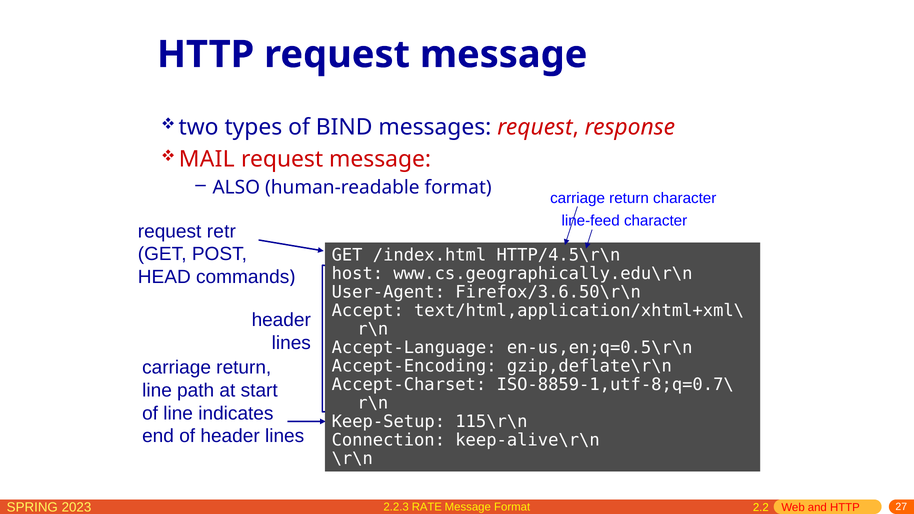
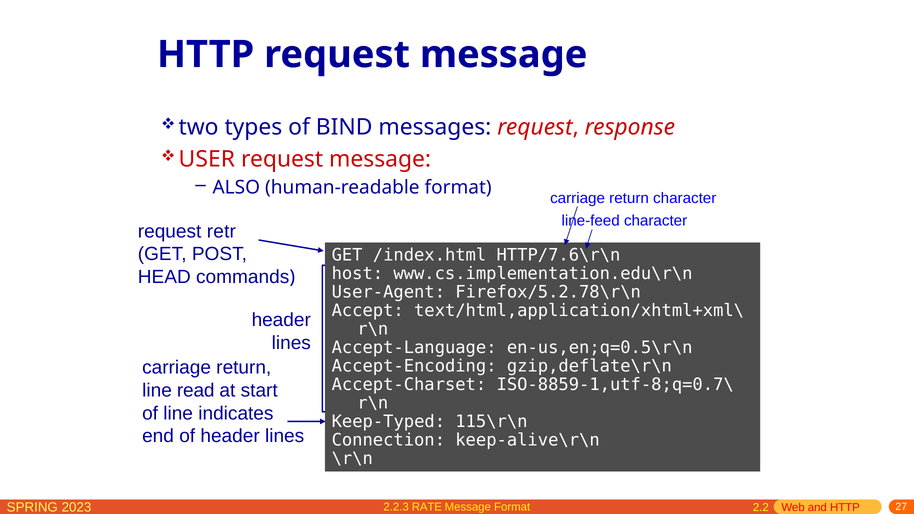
MAIL: MAIL -> USER
HTTP/4.5\r\n: HTTP/4.5\r\n -> HTTP/7.6\r\n
www.cs.geographically.edu\r\n: www.cs.geographically.edu\r\n -> www.cs.implementation.edu\r\n
Firefox/3.6.50\r\n: Firefox/3.6.50\r\n -> Firefox/5.2.78\r\n
path: path -> read
Keep-Setup: Keep-Setup -> Keep-Typed
